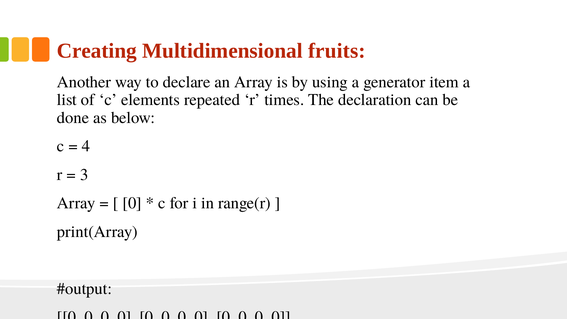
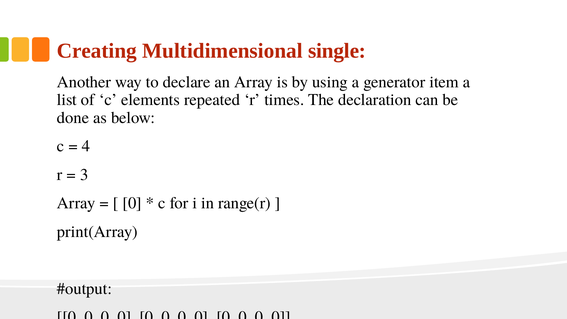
fruits: fruits -> single
